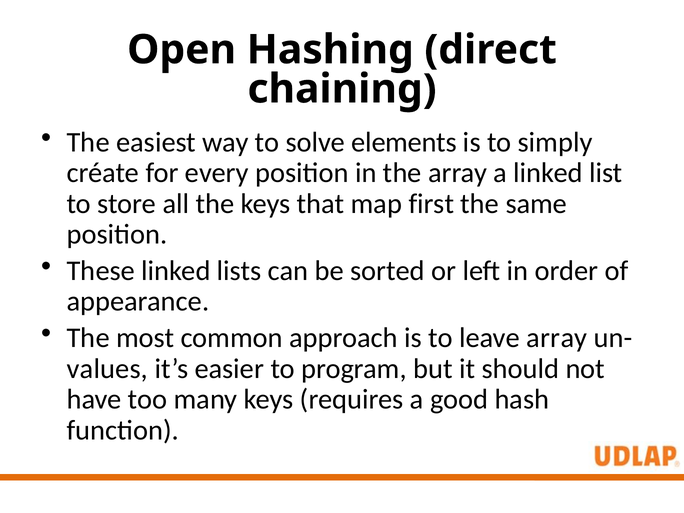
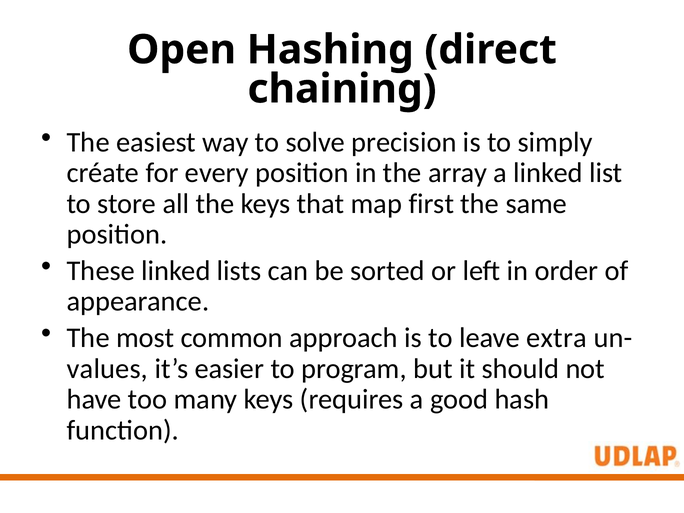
elements: elements -> precision
leave array: array -> extra
